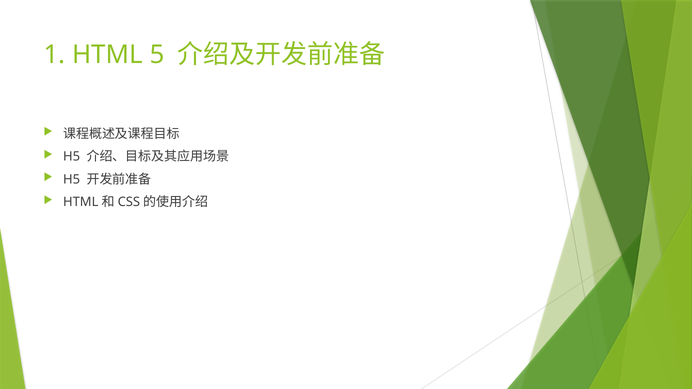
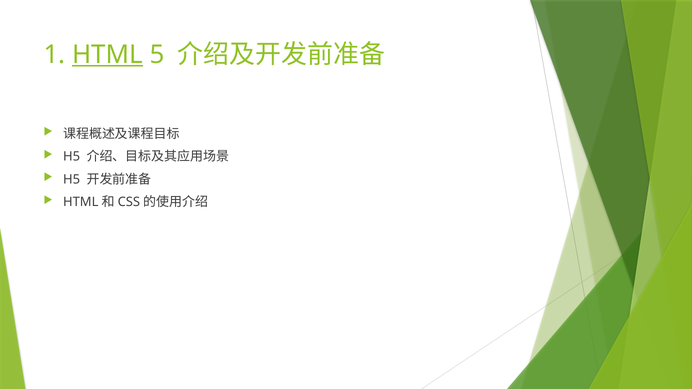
HTML underline: none -> present
